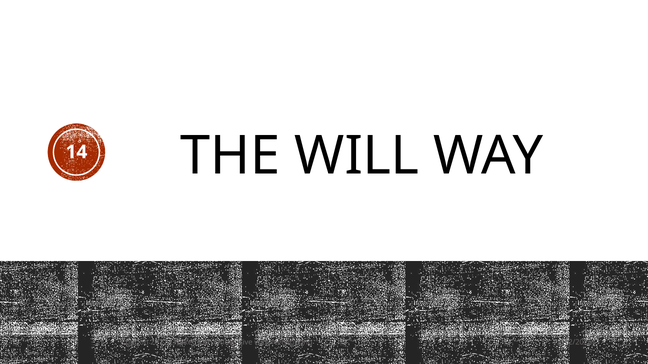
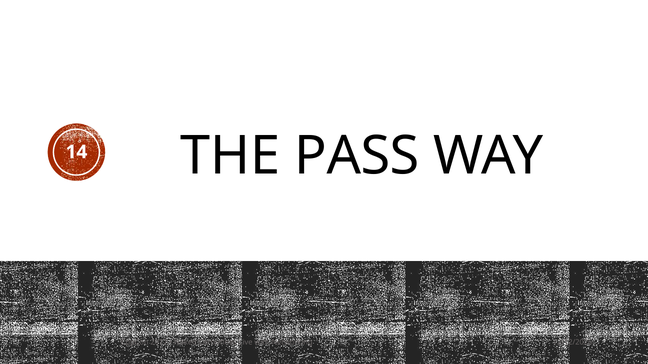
WILL: WILL -> PASS
